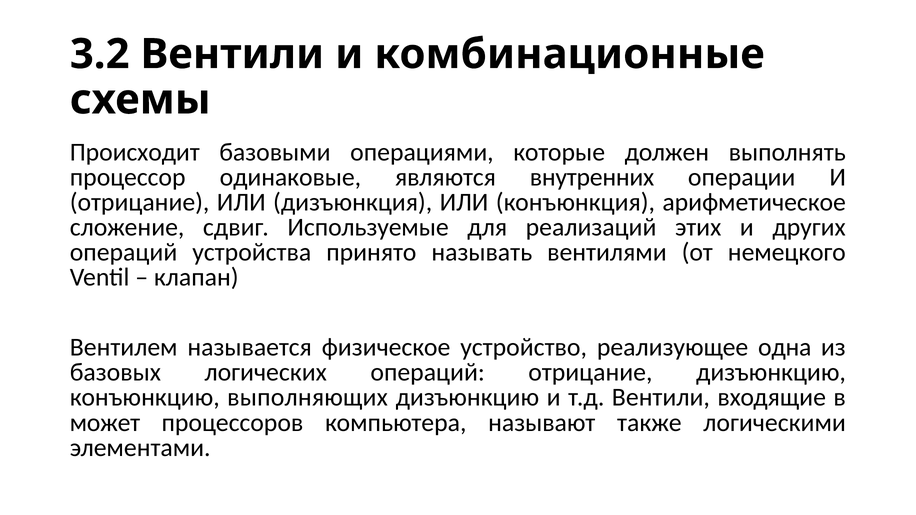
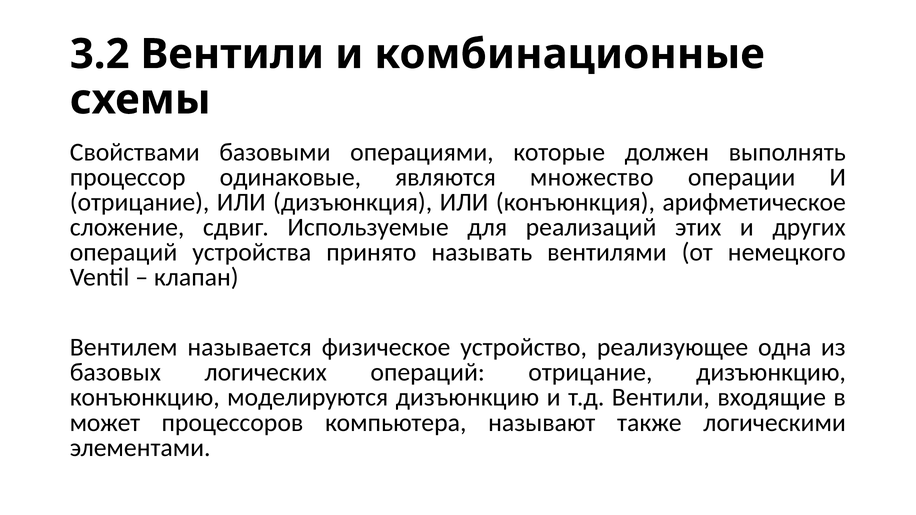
Происходит: Происходит -> Свойствами
внутренних: внутренних -> множество
выполняющих: выполняющих -> моделируются
